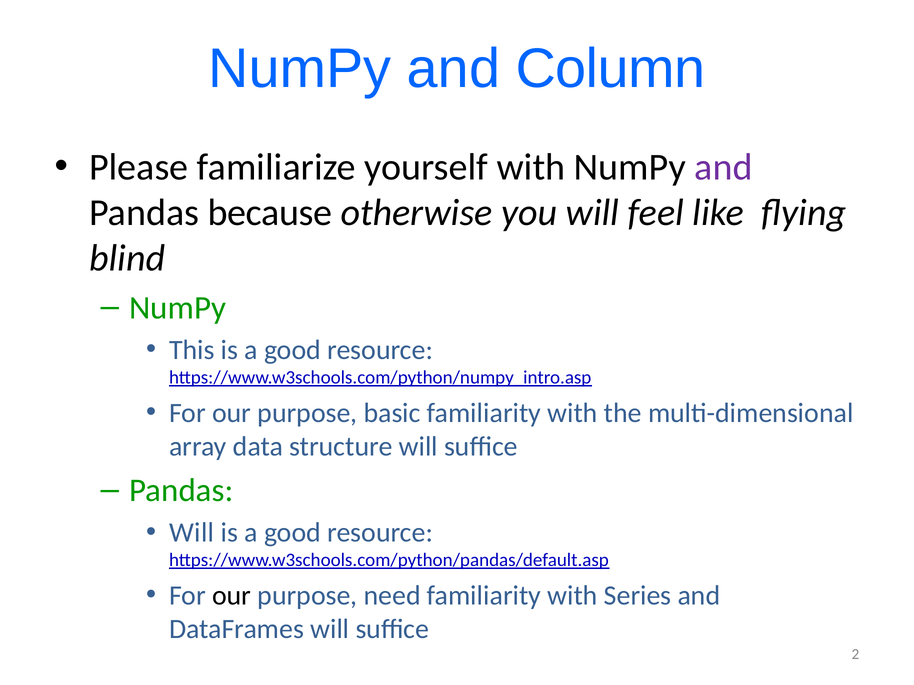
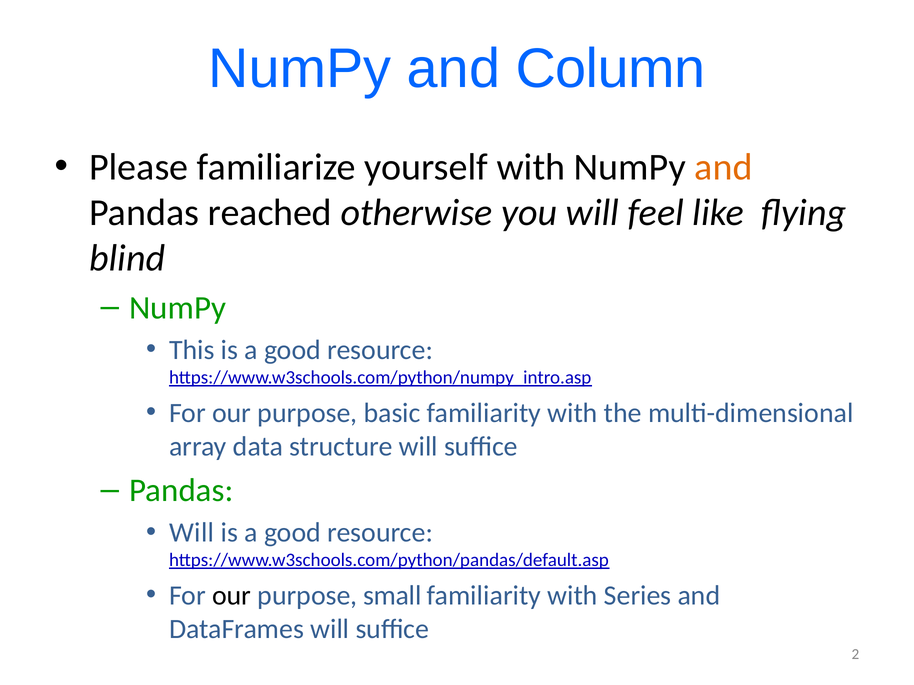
and at (723, 167) colour: purple -> orange
because: because -> reached
need: need -> small
